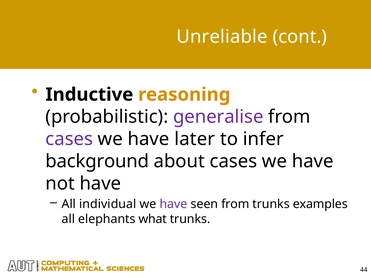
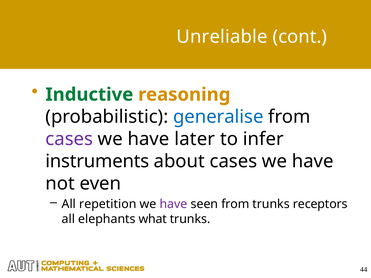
Inductive colour: black -> green
generalise colour: purple -> blue
background: background -> instruments
not have: have -> even
individual: individual -> repetition
examples: examples -> receptors
